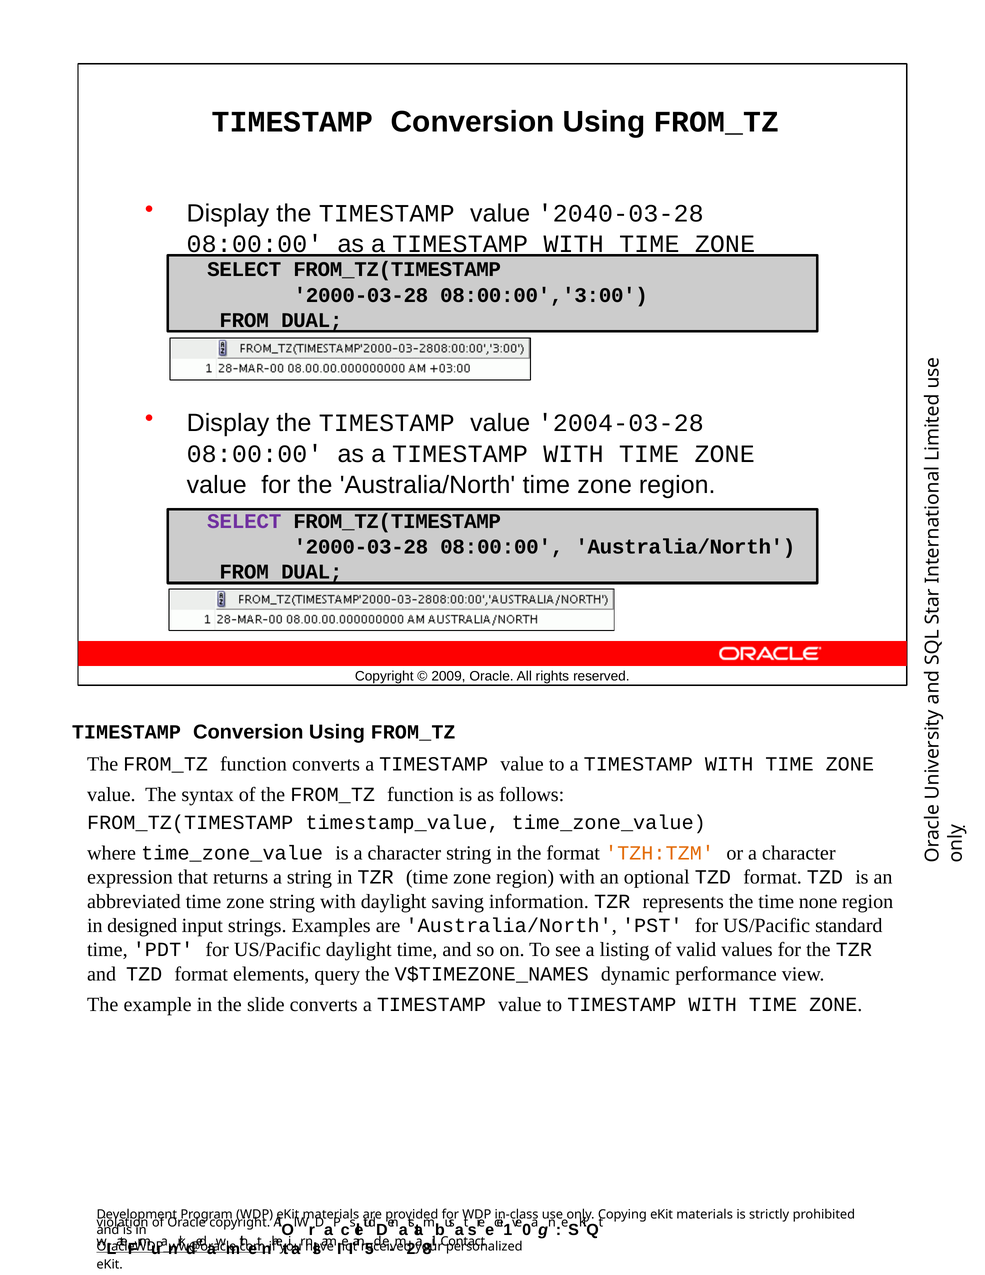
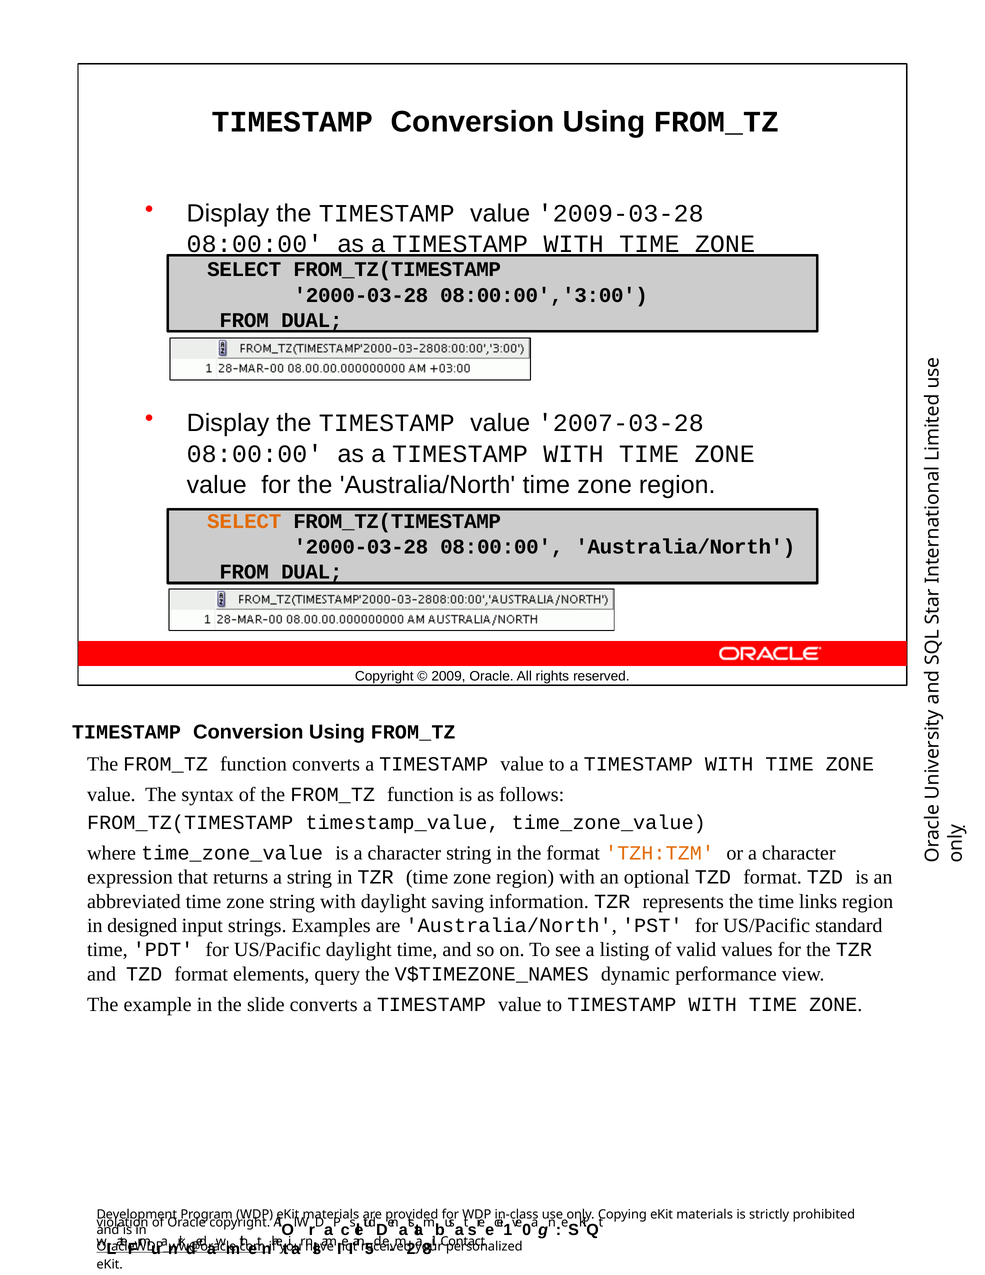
2040-03-28: 2040-03-28 -> 2009-03-28
2004-03-28: 2004-03-28 -> 2007-03-28
SELECT at (244, 521) colour: purple -> orange
none: none -> links
